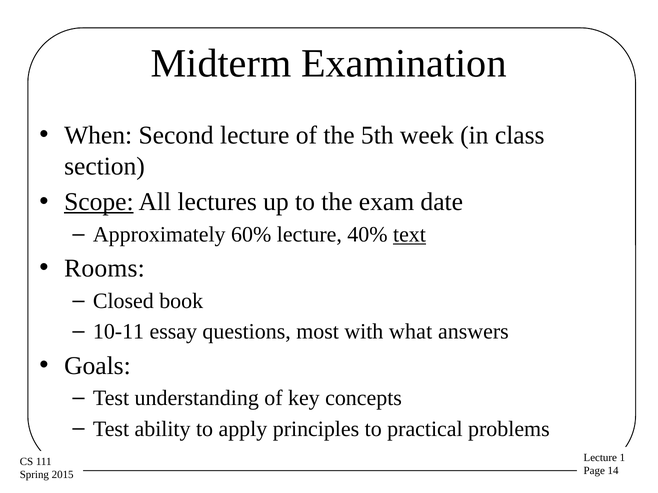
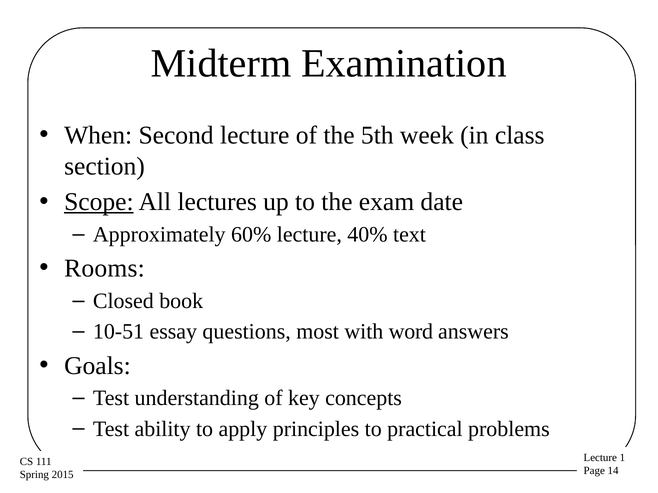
text underline: present -> none
10-11: 10-11 -> 10-51
what: what -> word
